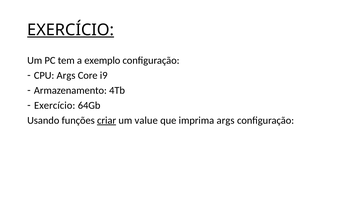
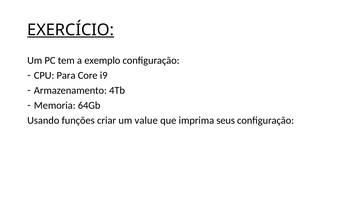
CPU Args: Args -> Para
Exercício at (55, 105): Exercício -> Memoria
criar underline: present -> none
imprima args: args -> seus
